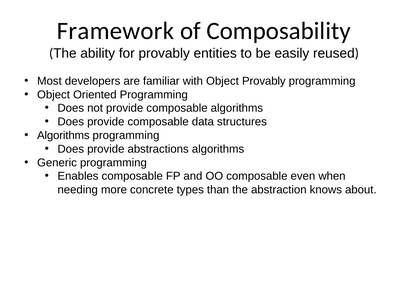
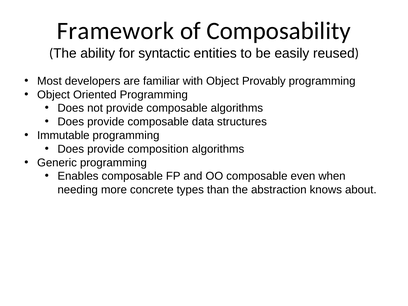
for provably: provably -> syntactic
Algorithms at (63, 135): Algorithms -> Immutable
abstractions: abstractions -> composition
